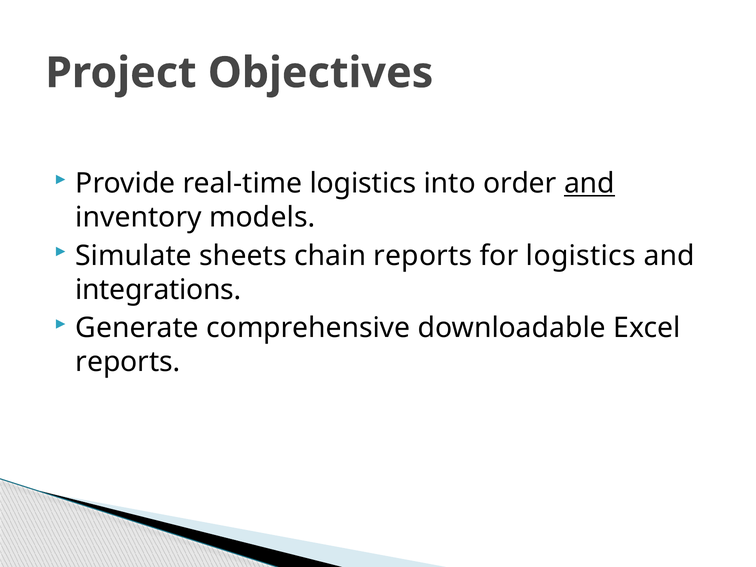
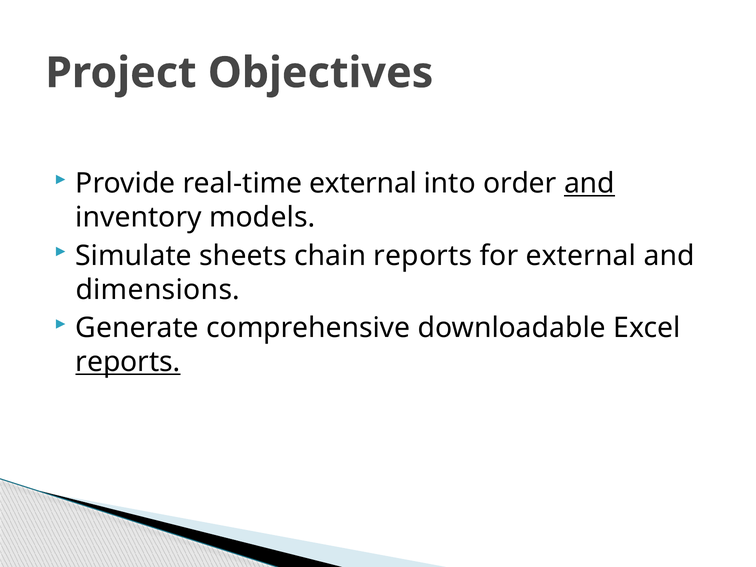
real-time logistics: logistics -> external
for logistics: logistics -> external
integrations: integrations -> dimensions
reports at (128, 362) underline: none -> present
